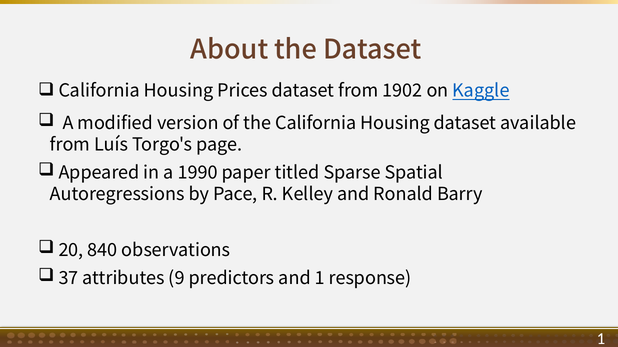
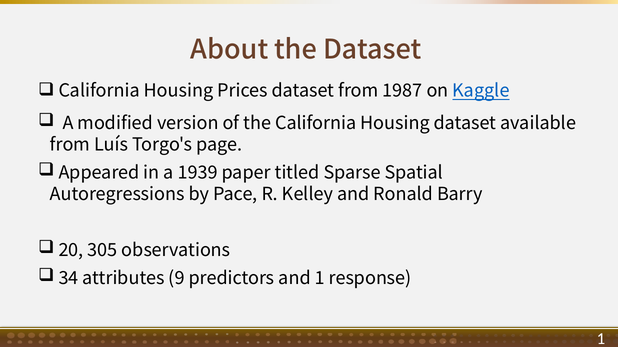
1902: 1902 -> 1987
1990: 1990 -> 1939
840: 840 -> 305
37: 37 -> 34
